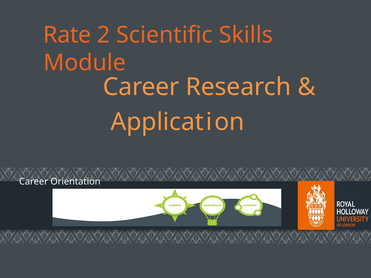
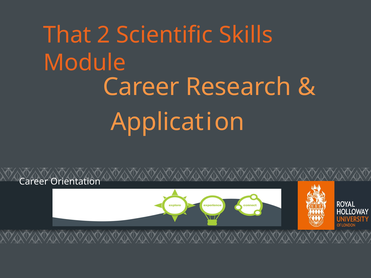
Rate: Rate -> That
